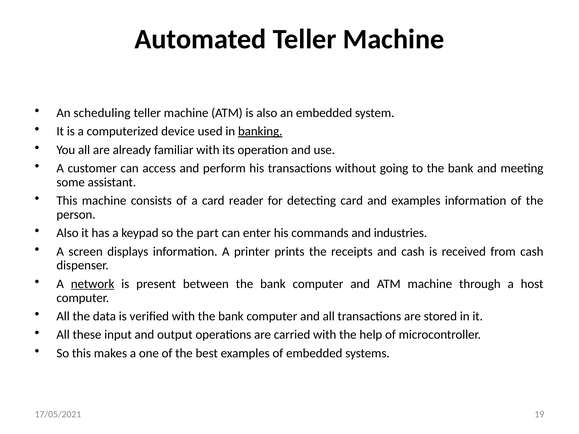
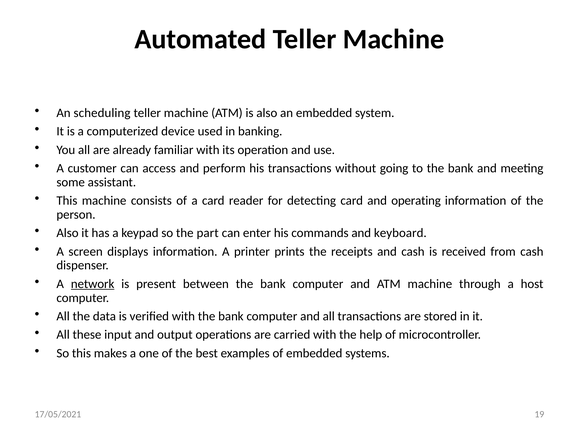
banking underline: present -> none
and examples: examples -> operating
industries: industries -> keyboard
